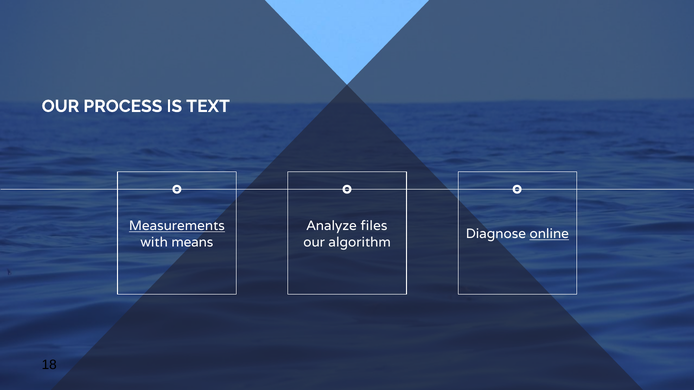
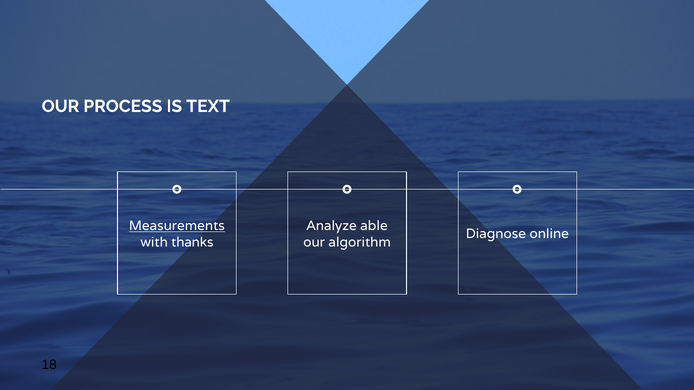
files: files -> able
online underline: present -> none
means: means -> thanks
